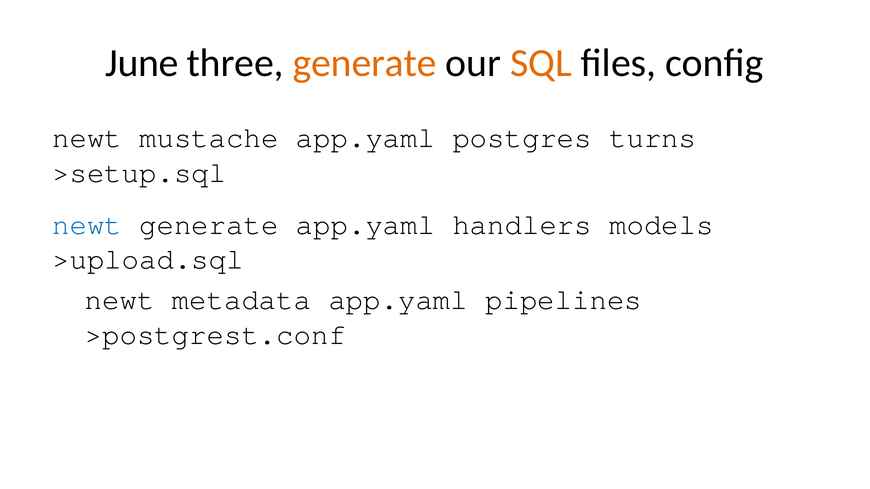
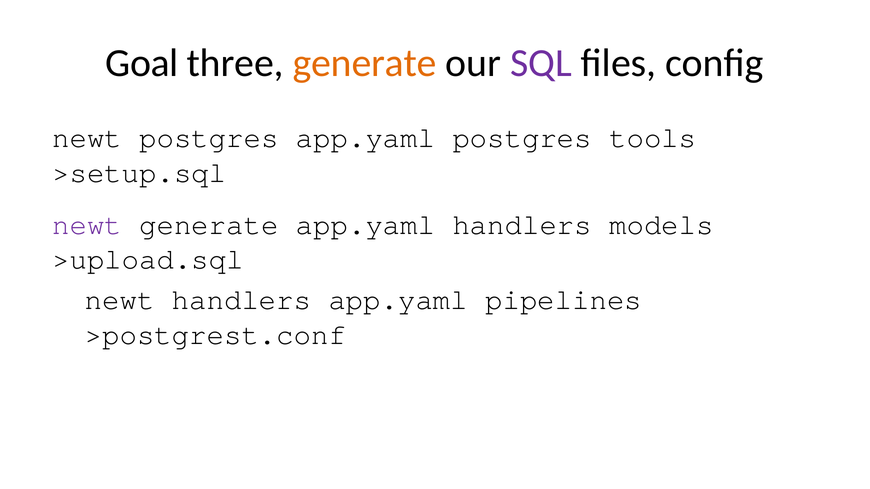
June: June -> Goal
SQL colour: orange -> purple
newt mustache: mustache -> postgres
turns: turns -> tools
newt at (87, 225) colour: blue -> purple
newt metadata: metadata -> handlers
